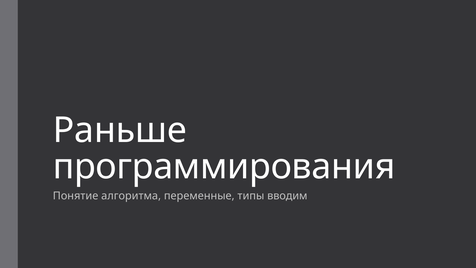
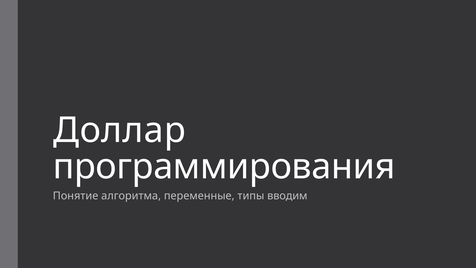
Раньше: Раньше -> Доллар
